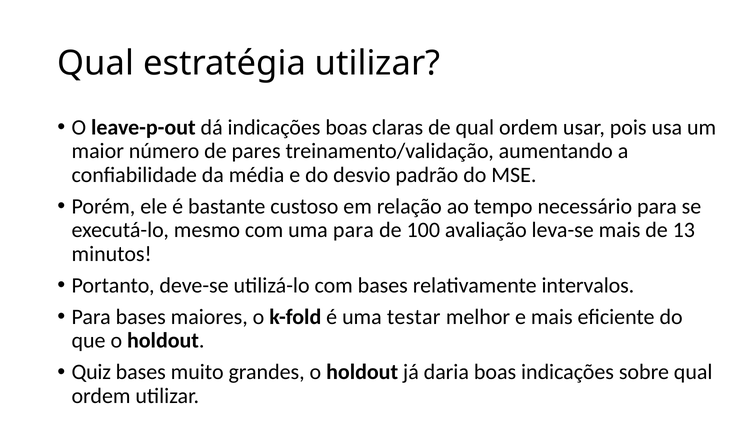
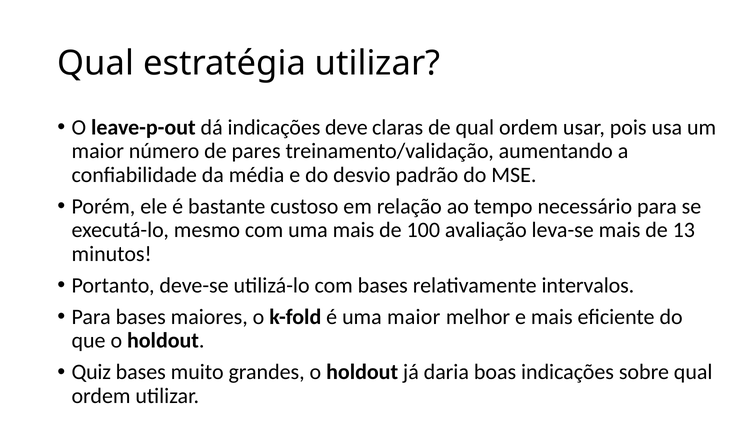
indicações boas: boas -> deve
uma para: para -> mais
uma testar: testar -> maior
